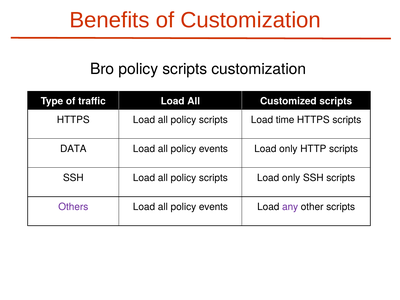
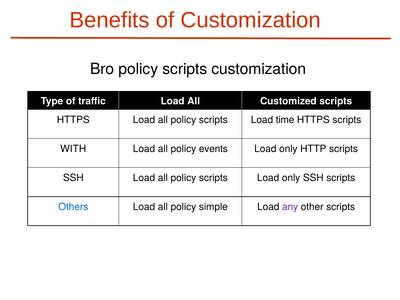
DATA: DATA -> WITH
Others colour: purple -> blue
events at (213, 207): events -> simple
